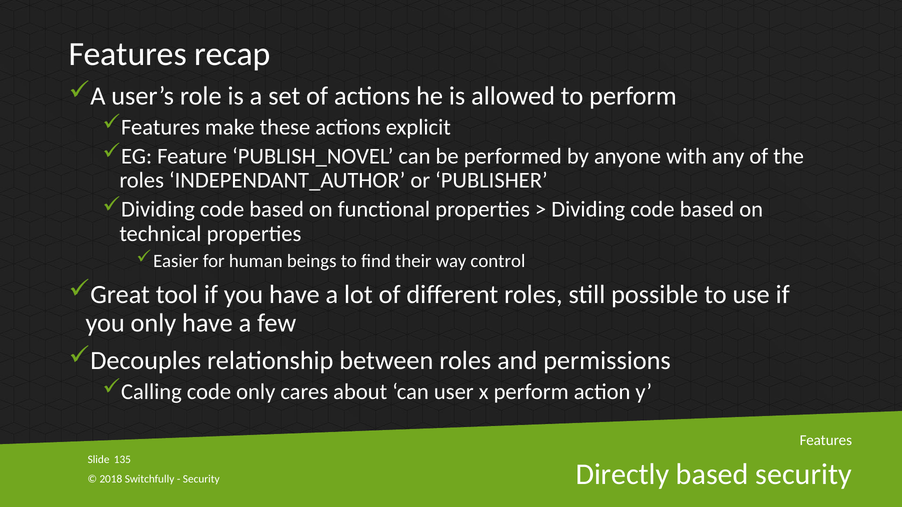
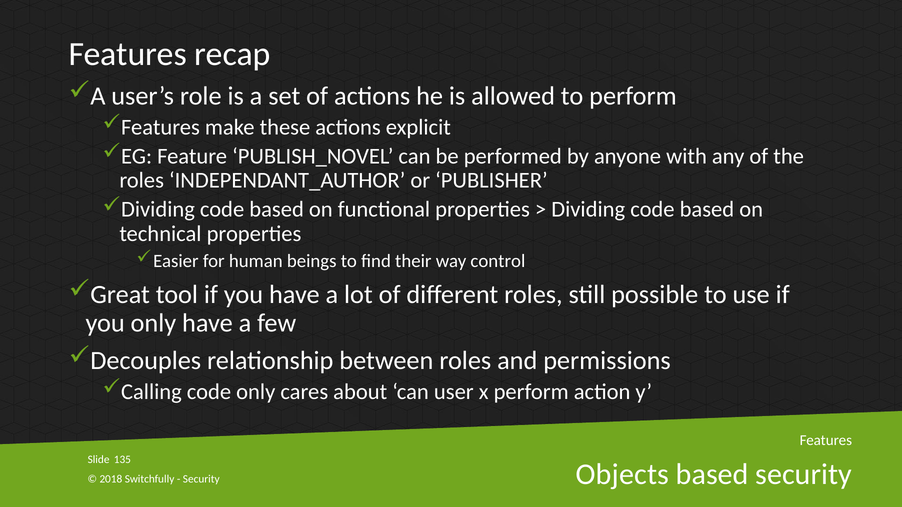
Directly: Directly -> Objects
